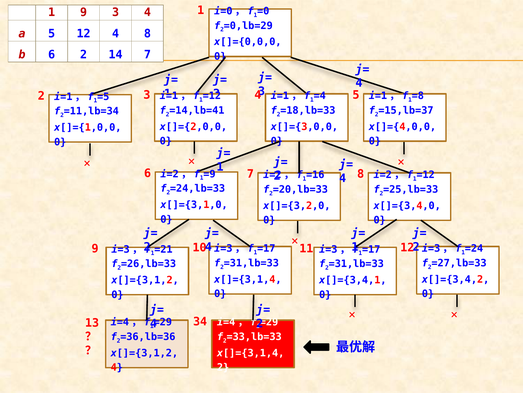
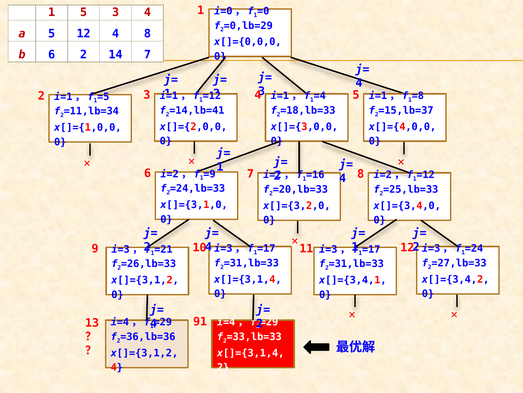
1 9: 9 -> 5
34: 34 -> 91
